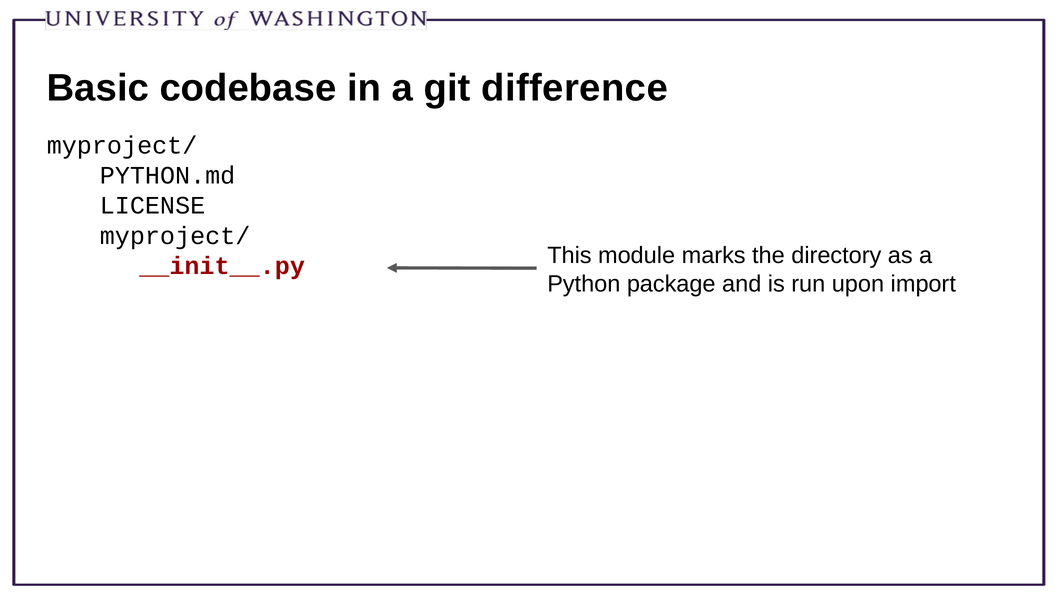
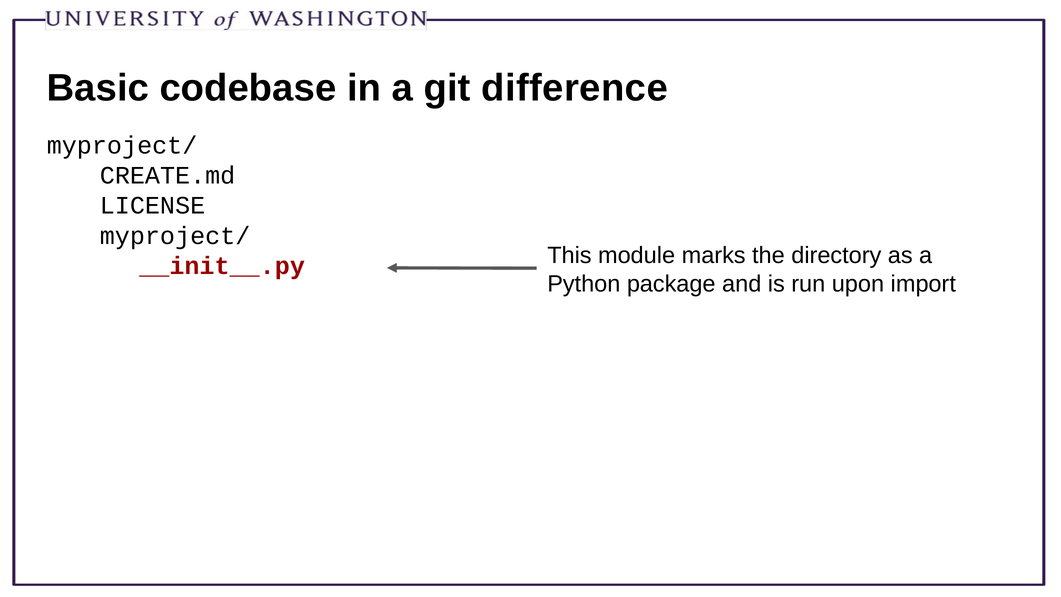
PYTHON.md: PYTHON.md -> CREATE.md
